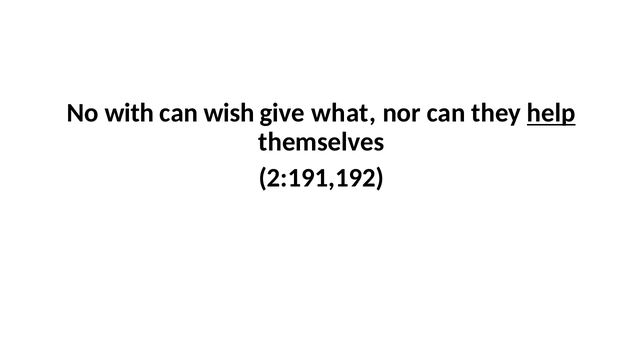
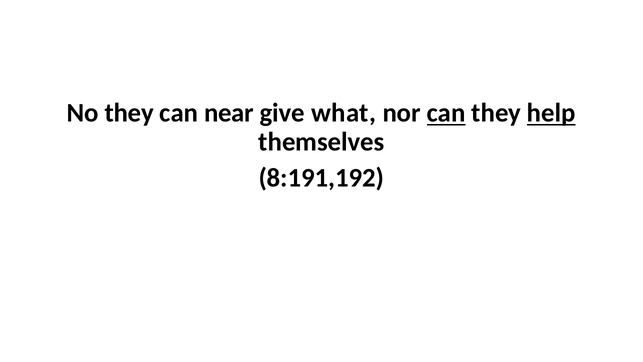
No with: with -> they
wish: wish -> near
can at (446, 113) underline: none -> present
2:191,192: 2:191,192 -> 8:191,192
